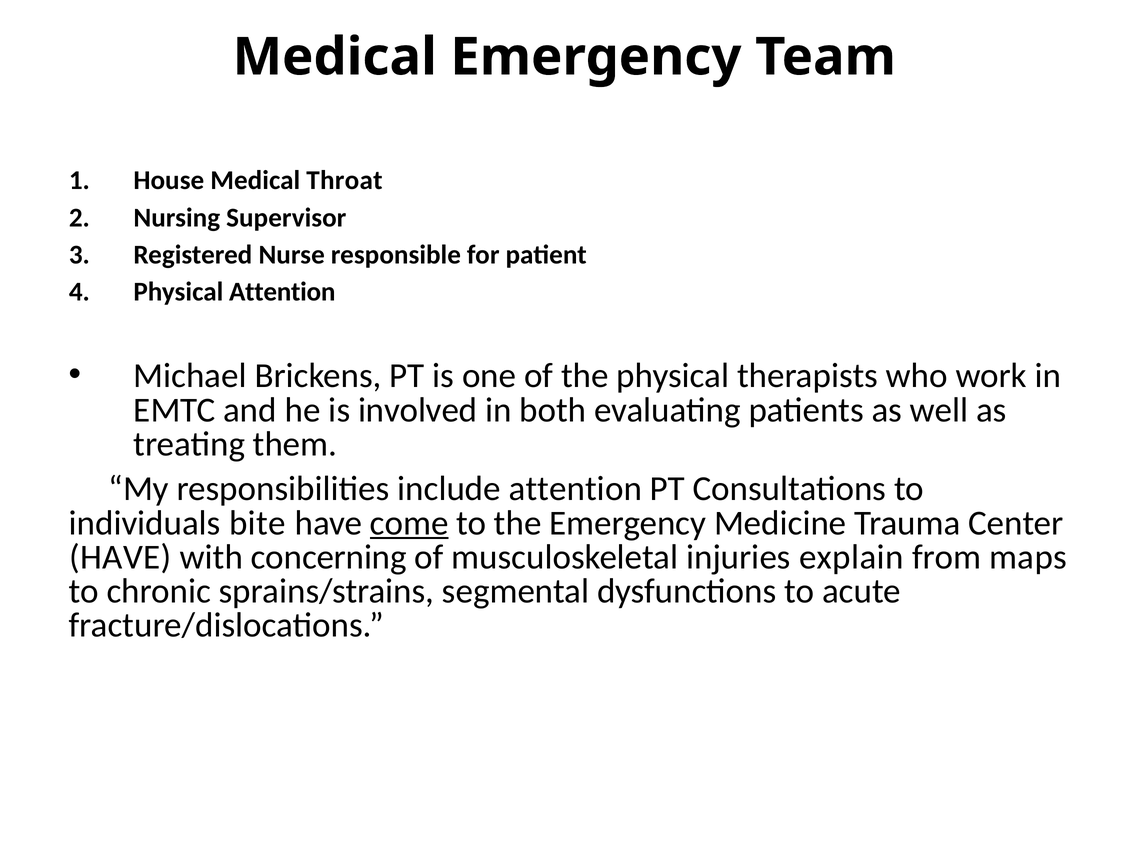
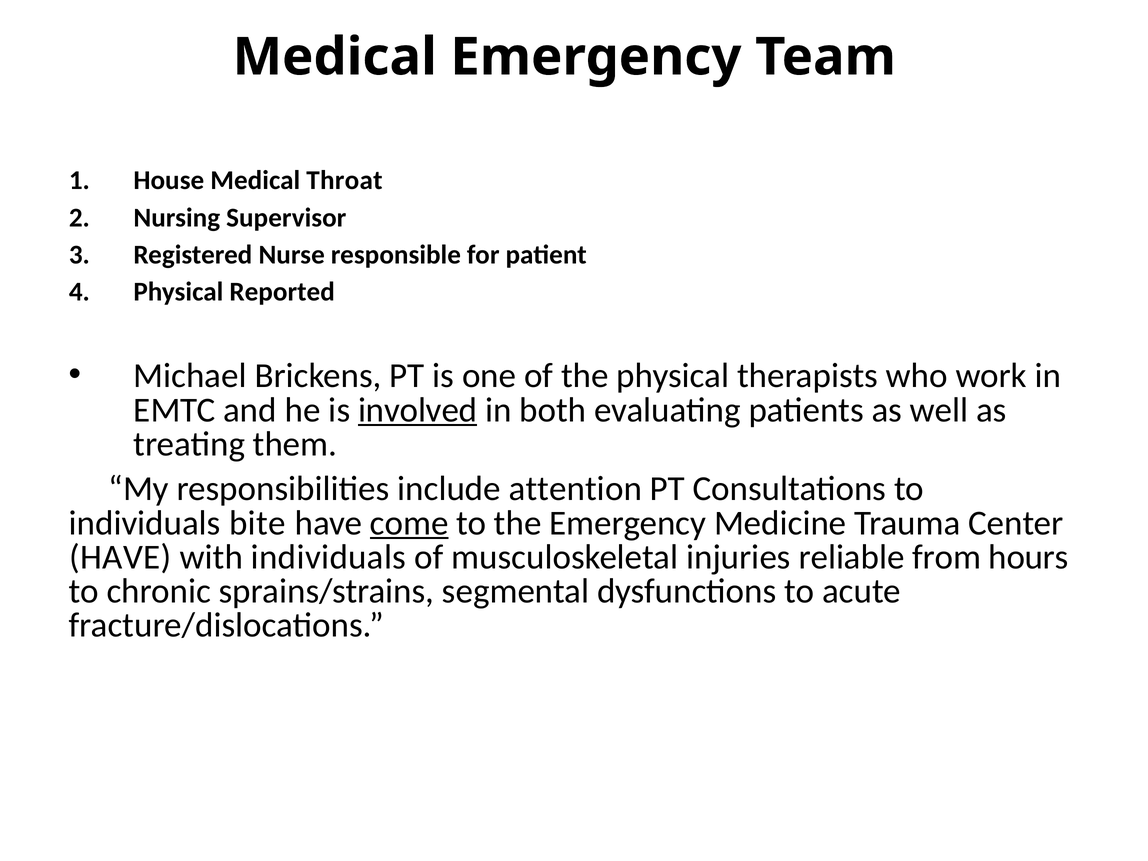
Physical Attention: Attention -> Reported
involved underline: none -> present
with concerning: concerning -> individuals
explain: explain -> reliable
maps: maps -> hours
